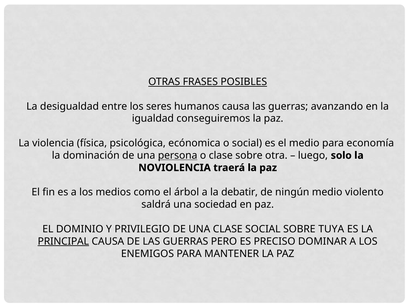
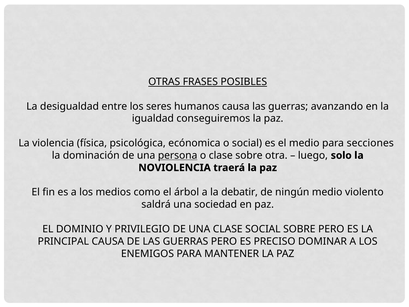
economía: economía -> secciones
SOBRE TUYA: TUYA -> PERO
PRINCIPAL underline: present -> none
